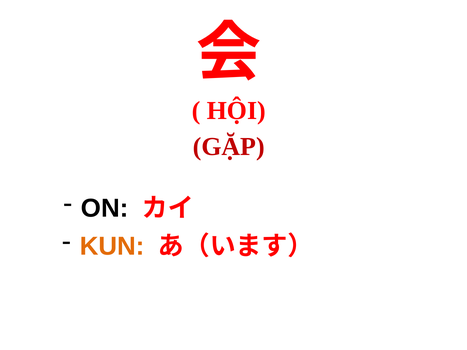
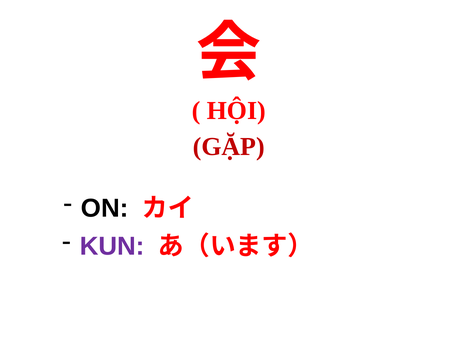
KUN colour: orange -> purple
